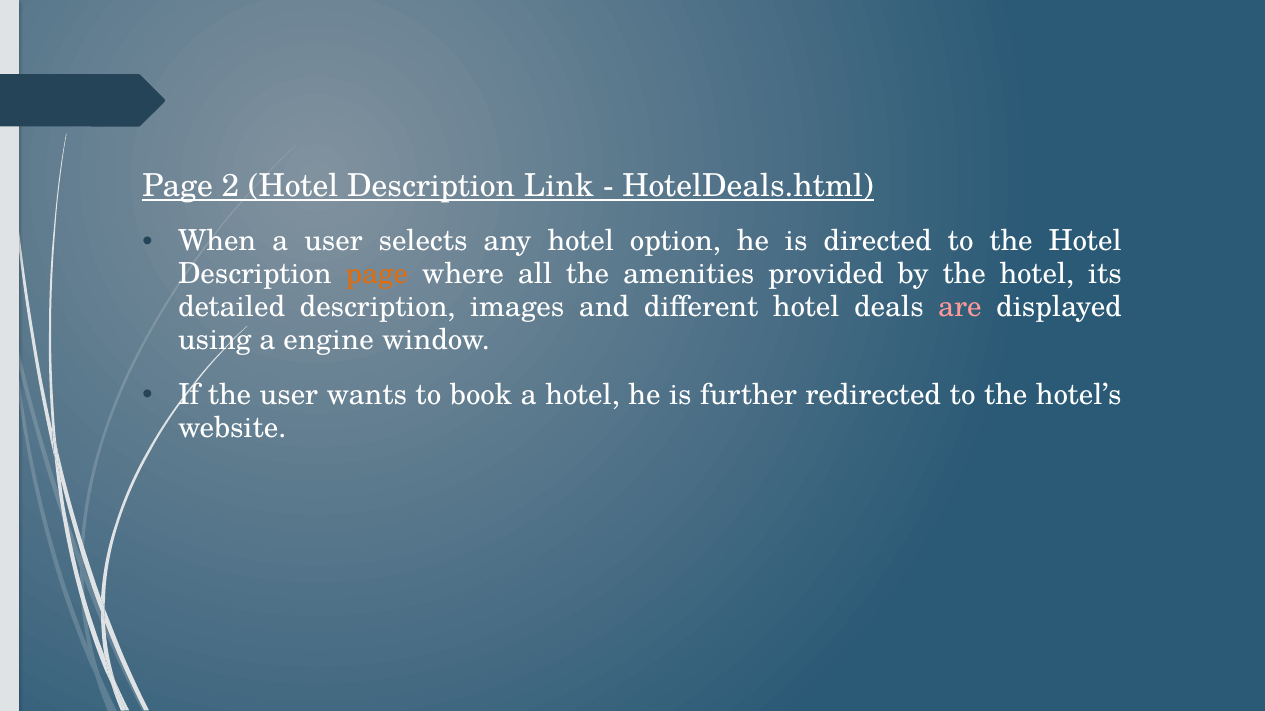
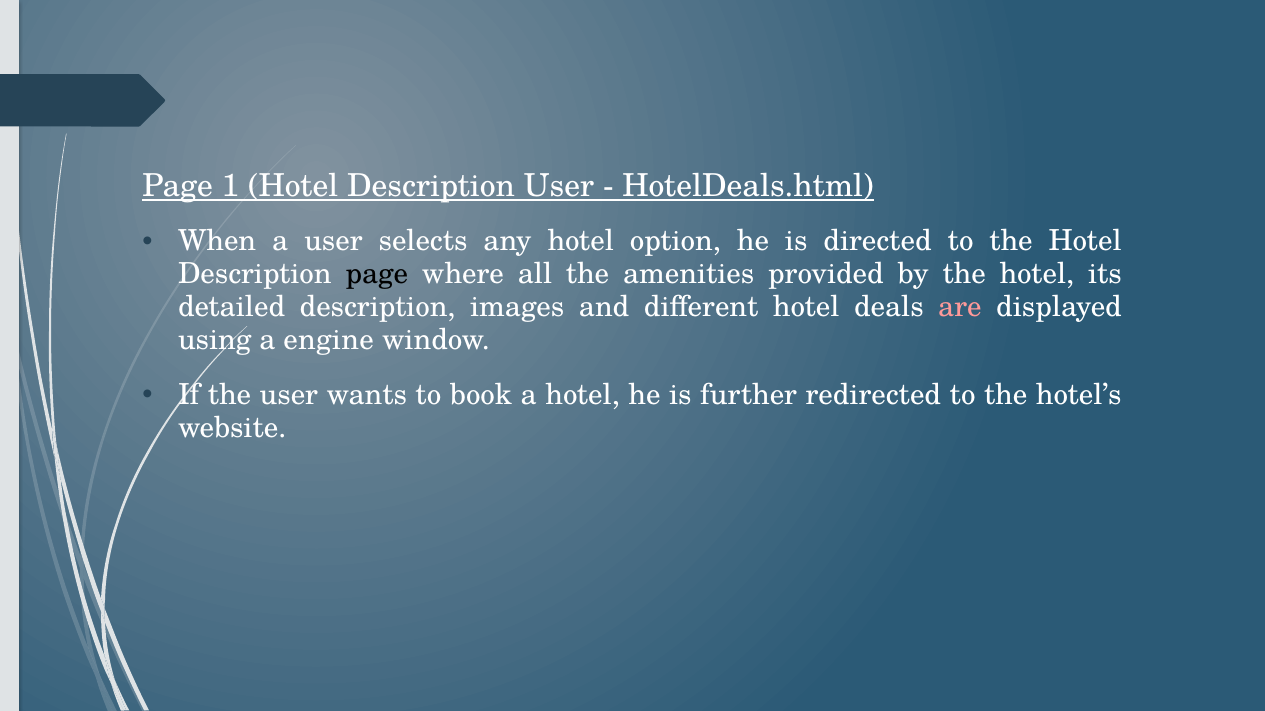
2: 2 -> 1
Description Link: Link -> User
page at (377, 275) colour: orange -> black
